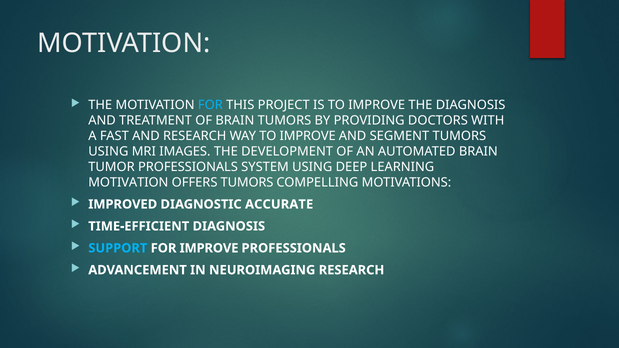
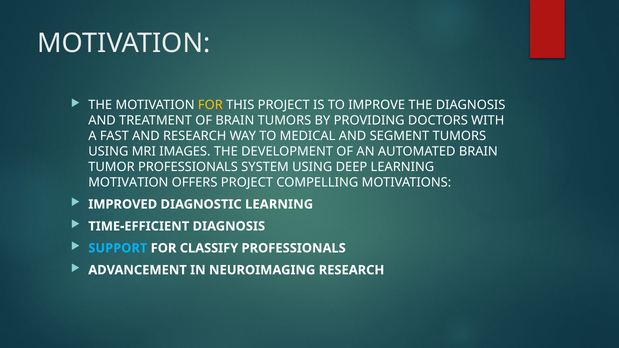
FOR at (210, 105) colour: light blue -> yellow
WAY TO IMPROVE: IMPROVE -> MEDICAL
OFFERS TUMORS: TUMORS -> PROJECT
DIAGNOSTIC ACCURATE: ACCURATE -> LEARNING
FOR IMPROVE: IMPROVE -> CLASSIFY
